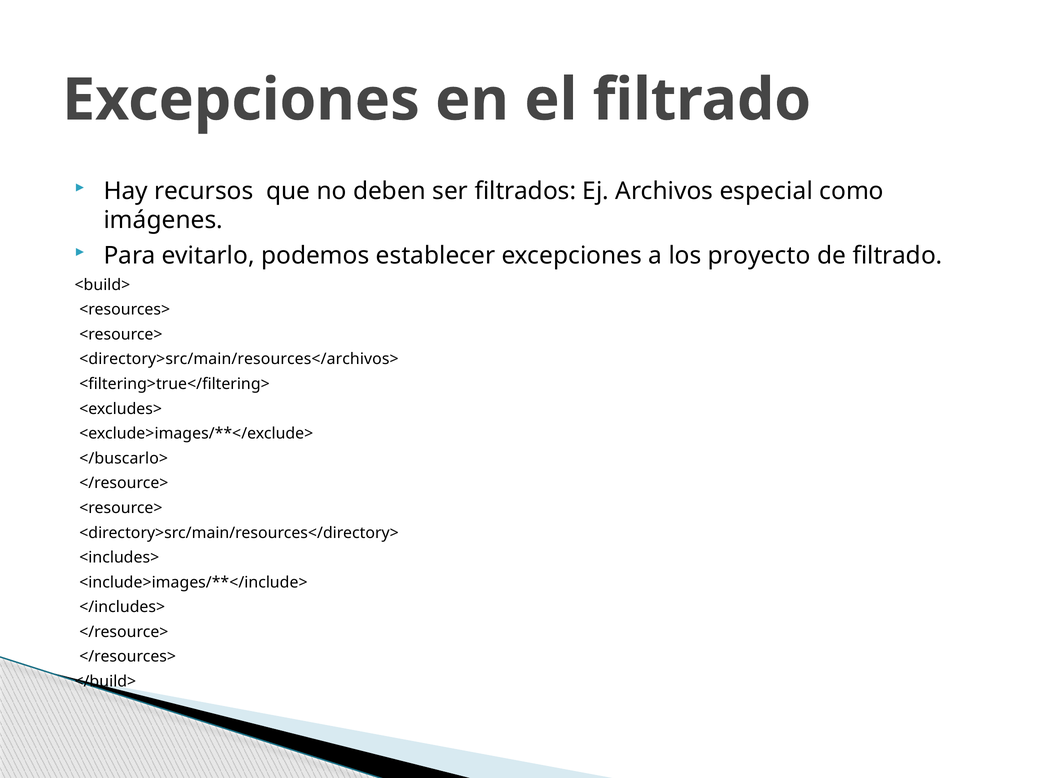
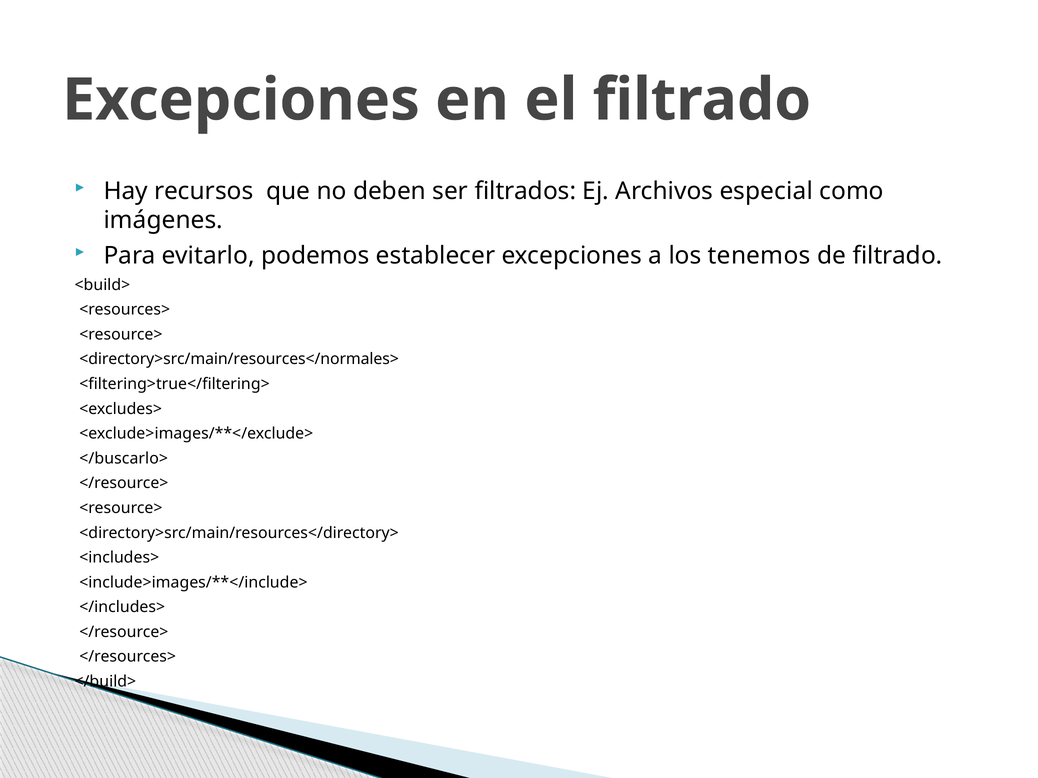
proyecto: proyecto -> tenemos
<directory>src/main/resources</archivos>: <directory>src/main/resources</archivos> -> <directory>src/main/resources</normales>
